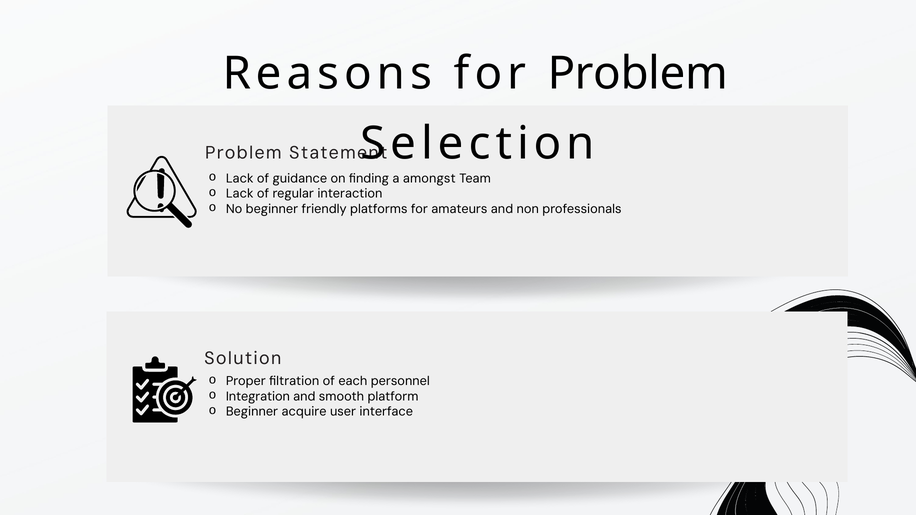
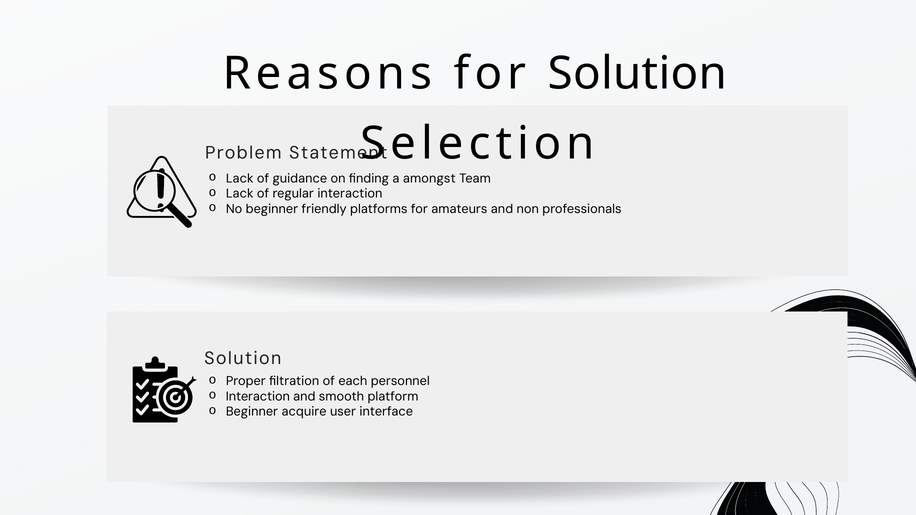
for Problem: Problem -> Solution
Integration at (258, 397): Integration -> Interaction
